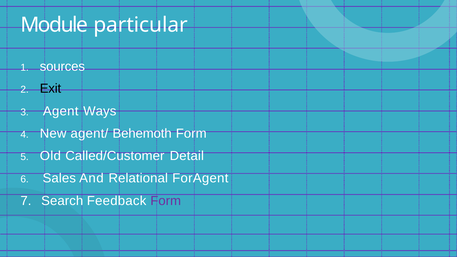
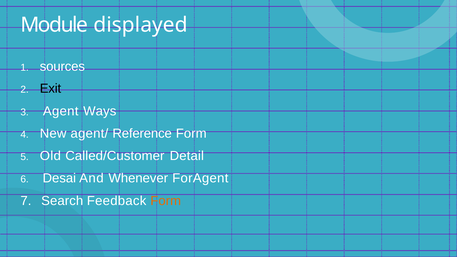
particular: particular -> displayed
Behemoth: Behemoth -> Reference
Sales: Sales -> Desai
Relational: Relational -> Whenever
Form at (166, 201) colour: purple -> orange
